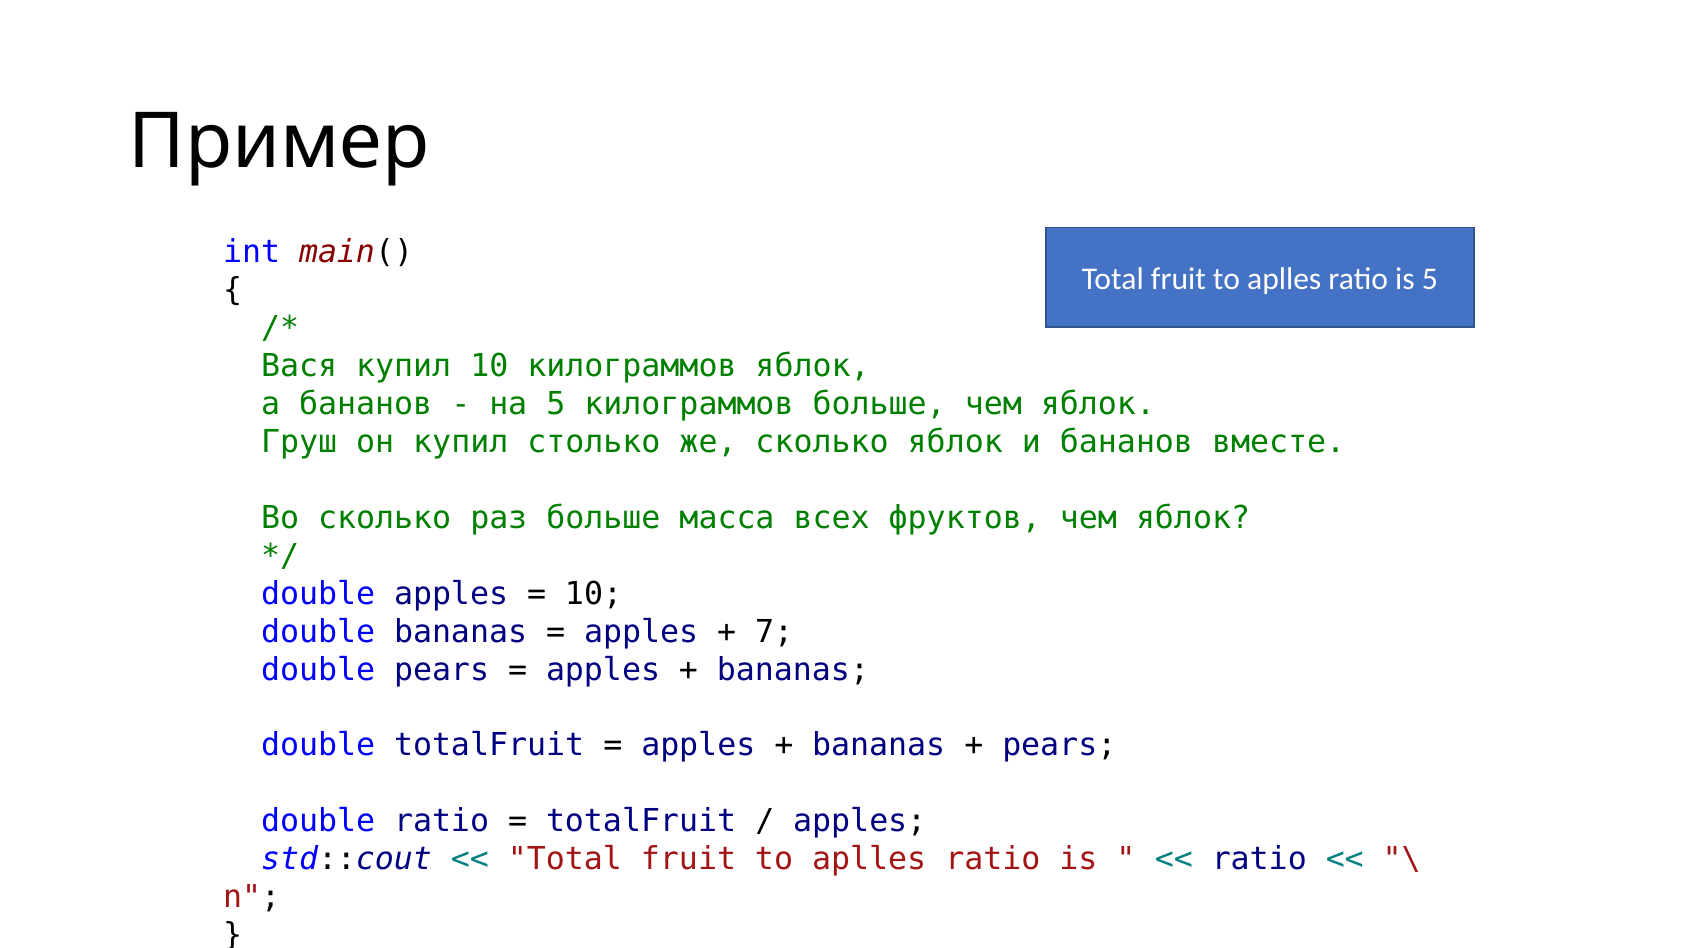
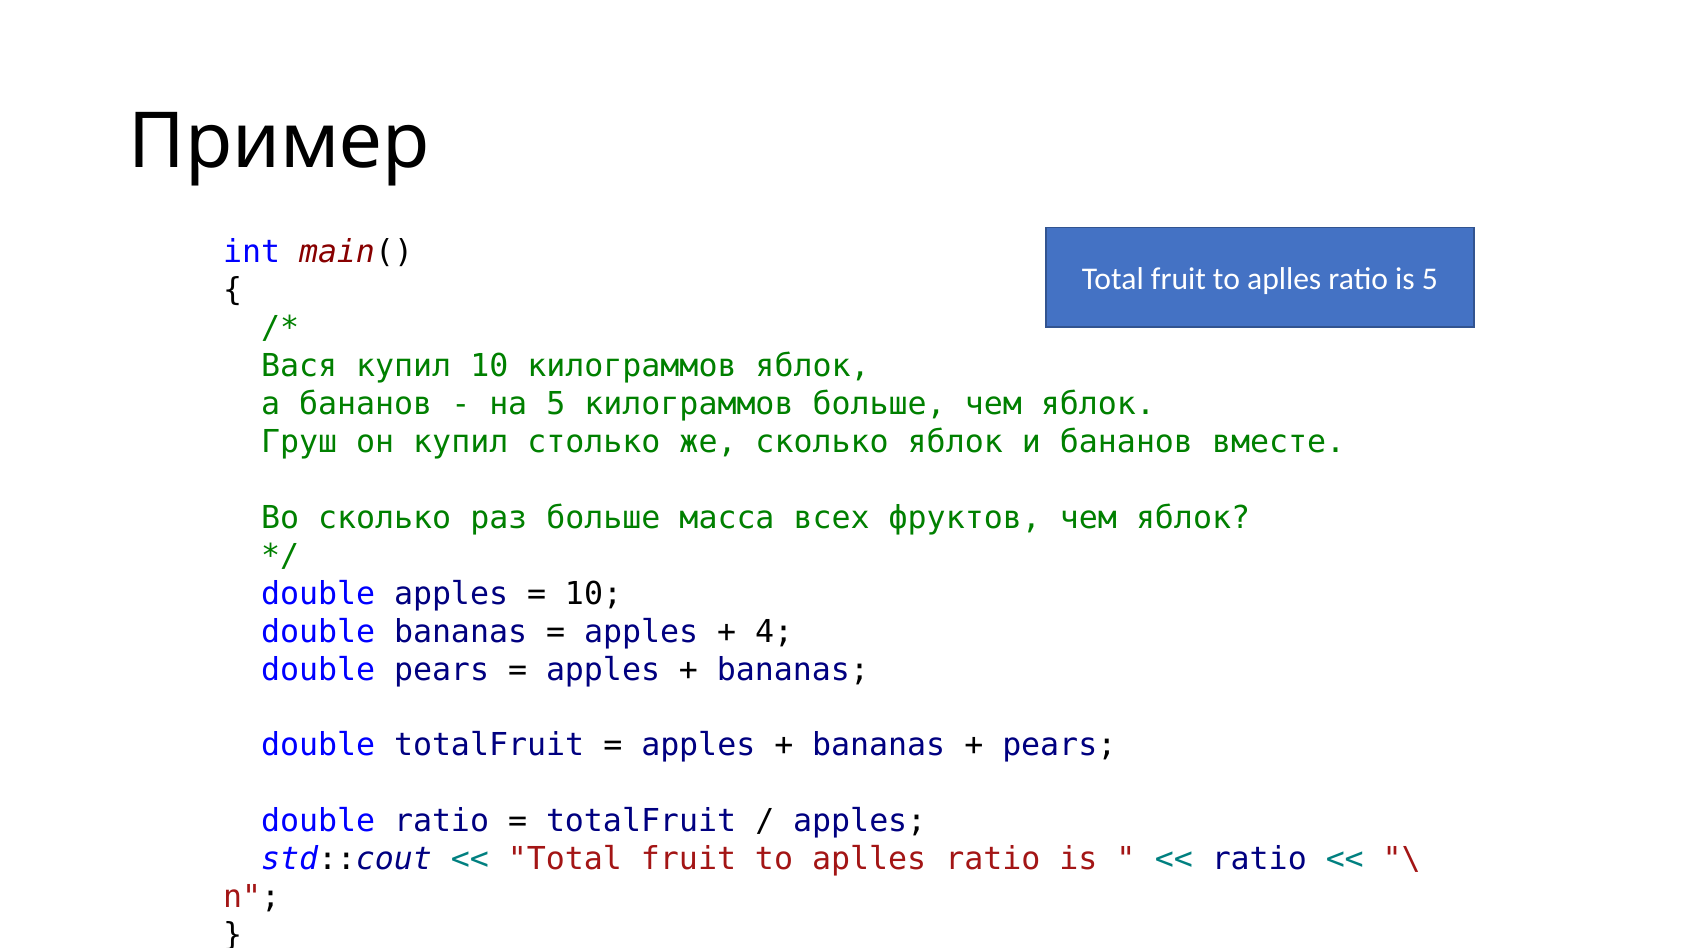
7: 7 -> 4
